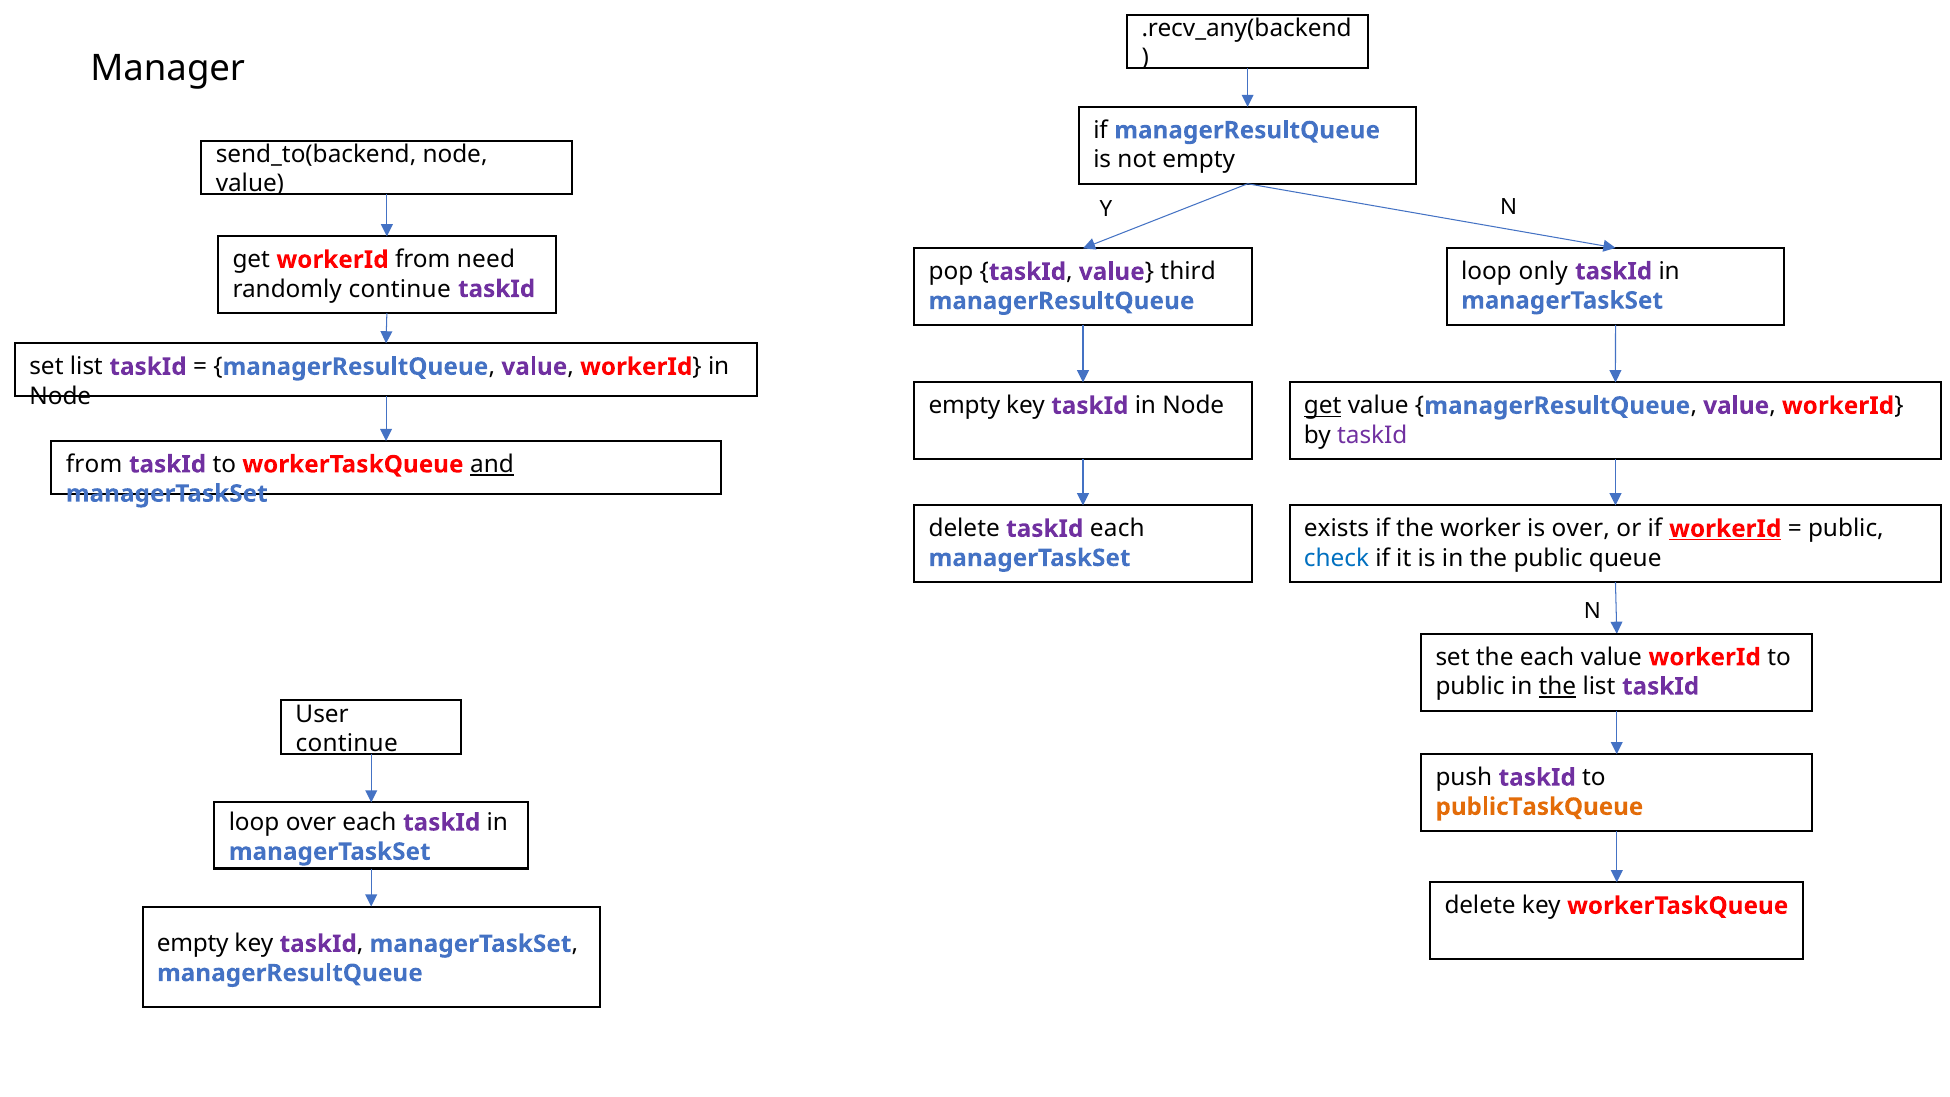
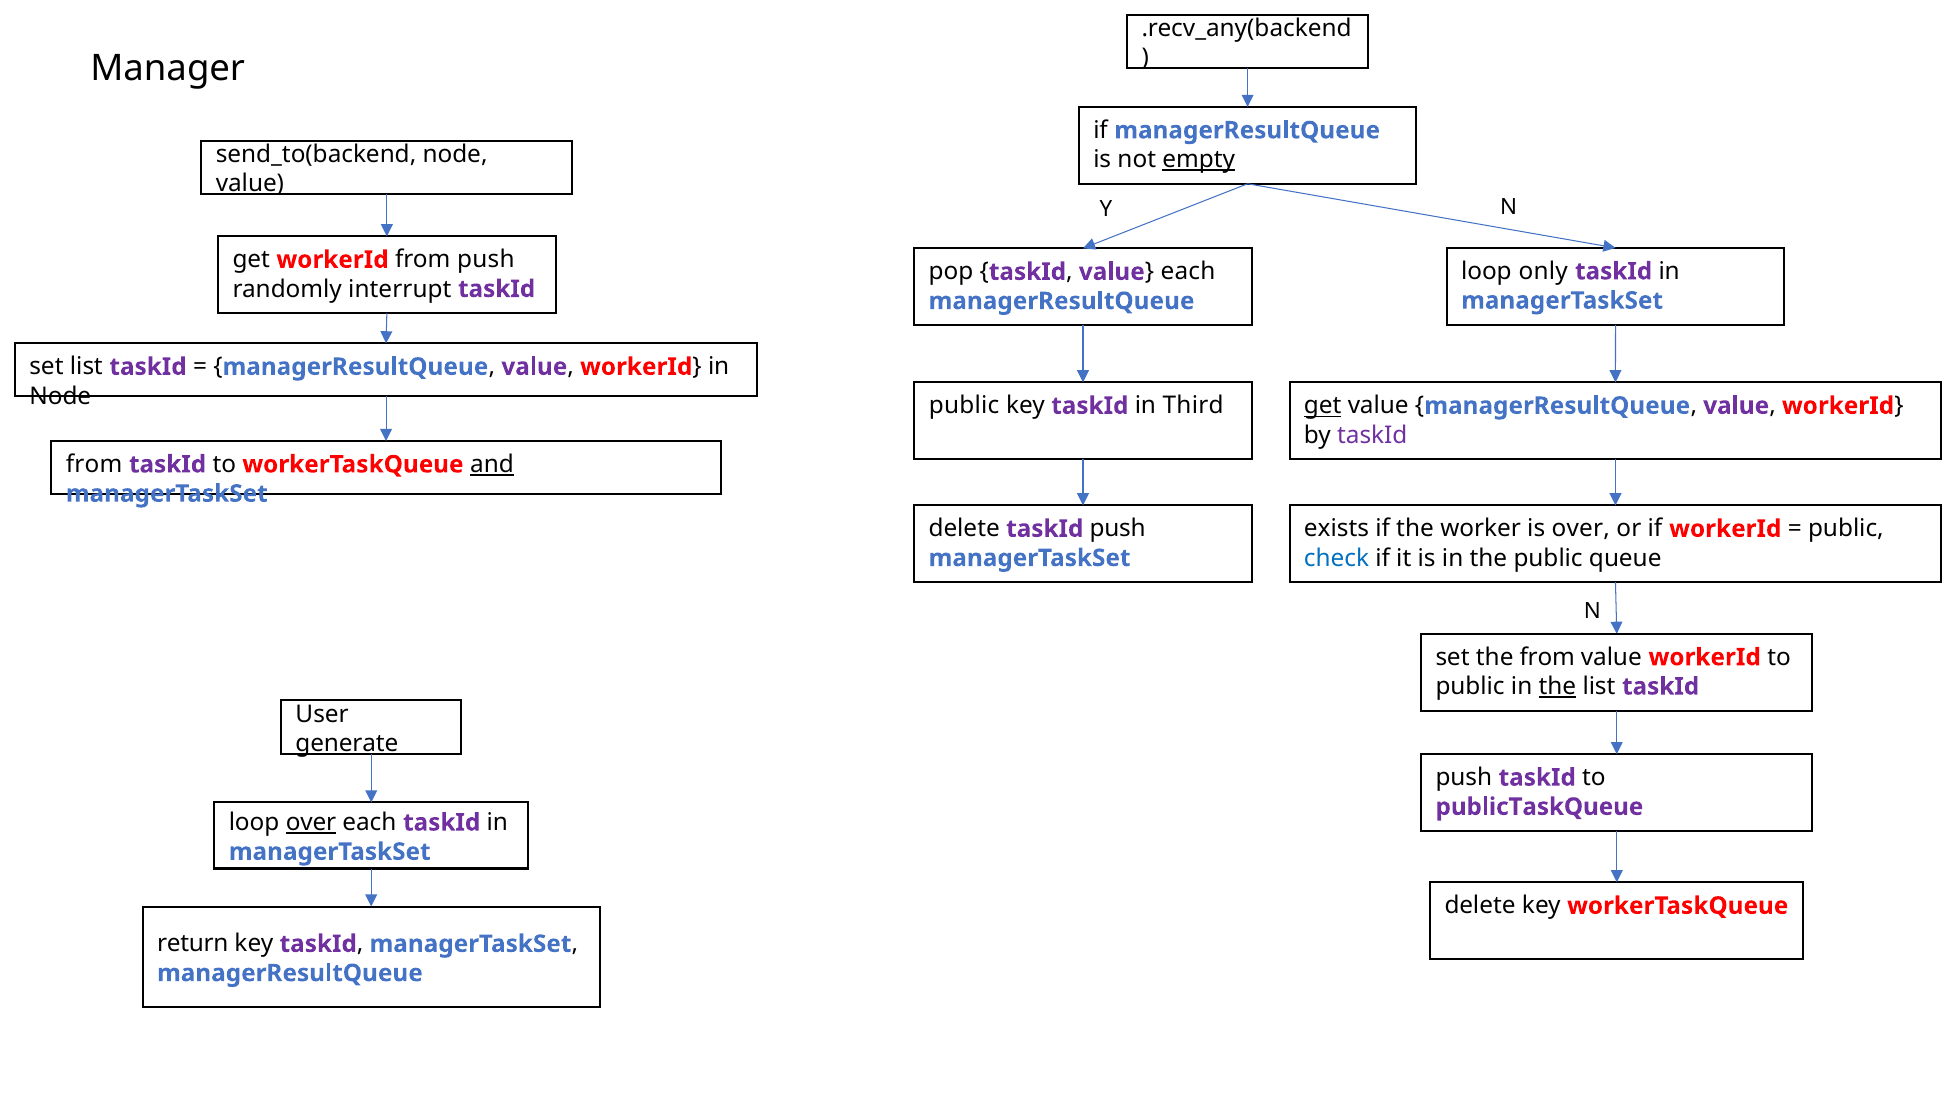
empty at (1199, 160) underline: none -> present
from need: need -> push
value third: third -> each
randomly continue: continue -> interrupt
empty at (964, 406): empty -> public
taskId in Node: Node -> Third
taskId each: each -> push
workerId at (1725, 529) underline: present -> none
the each: each -> from
continue at (347, 743): continue -> generate
publicTaskQueue colour: orange -> purple
over at (311, 822) underline: none -> present
empty at (193, 944): empty -> return
